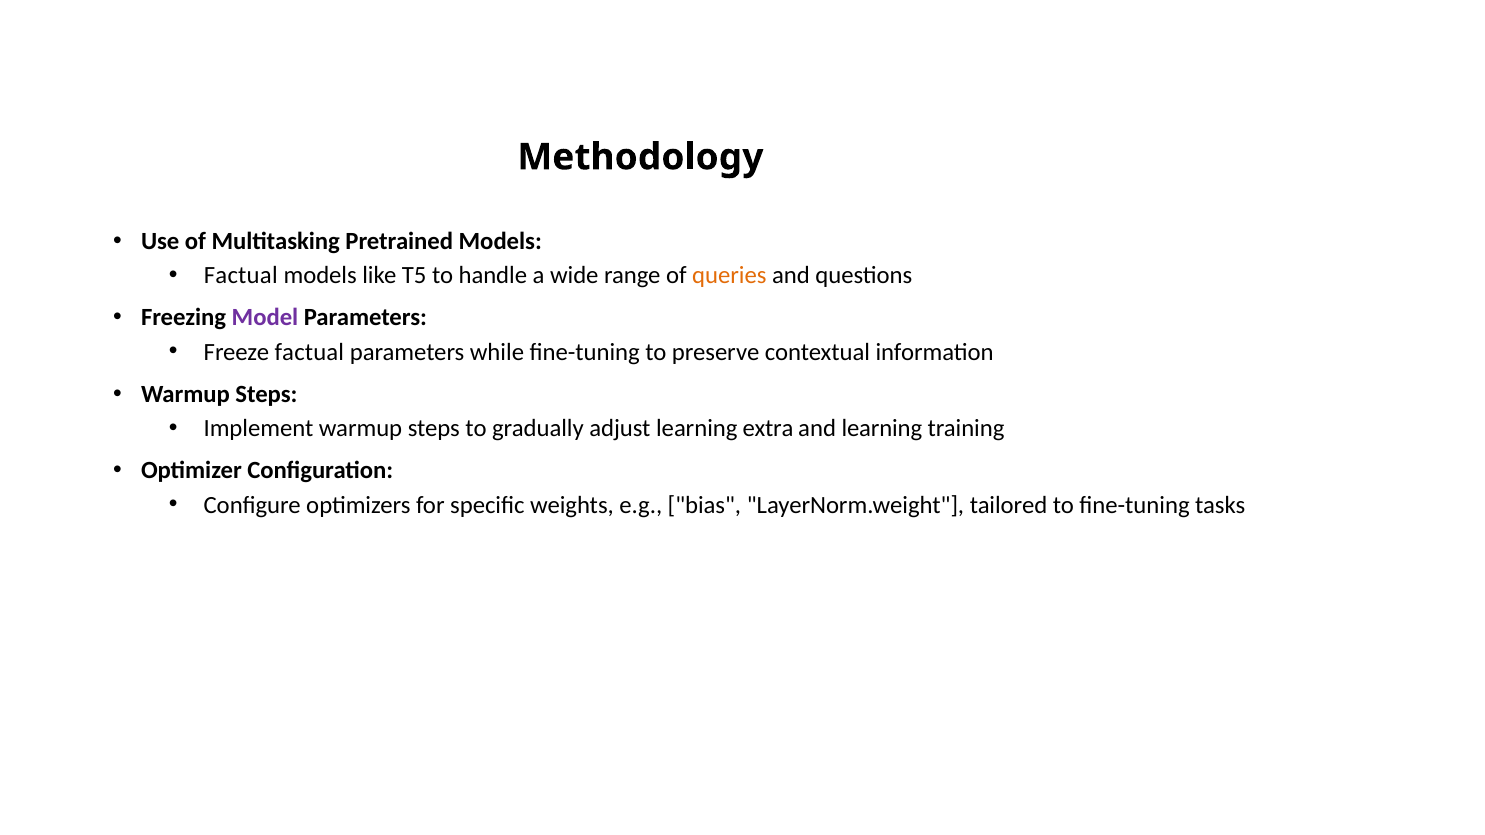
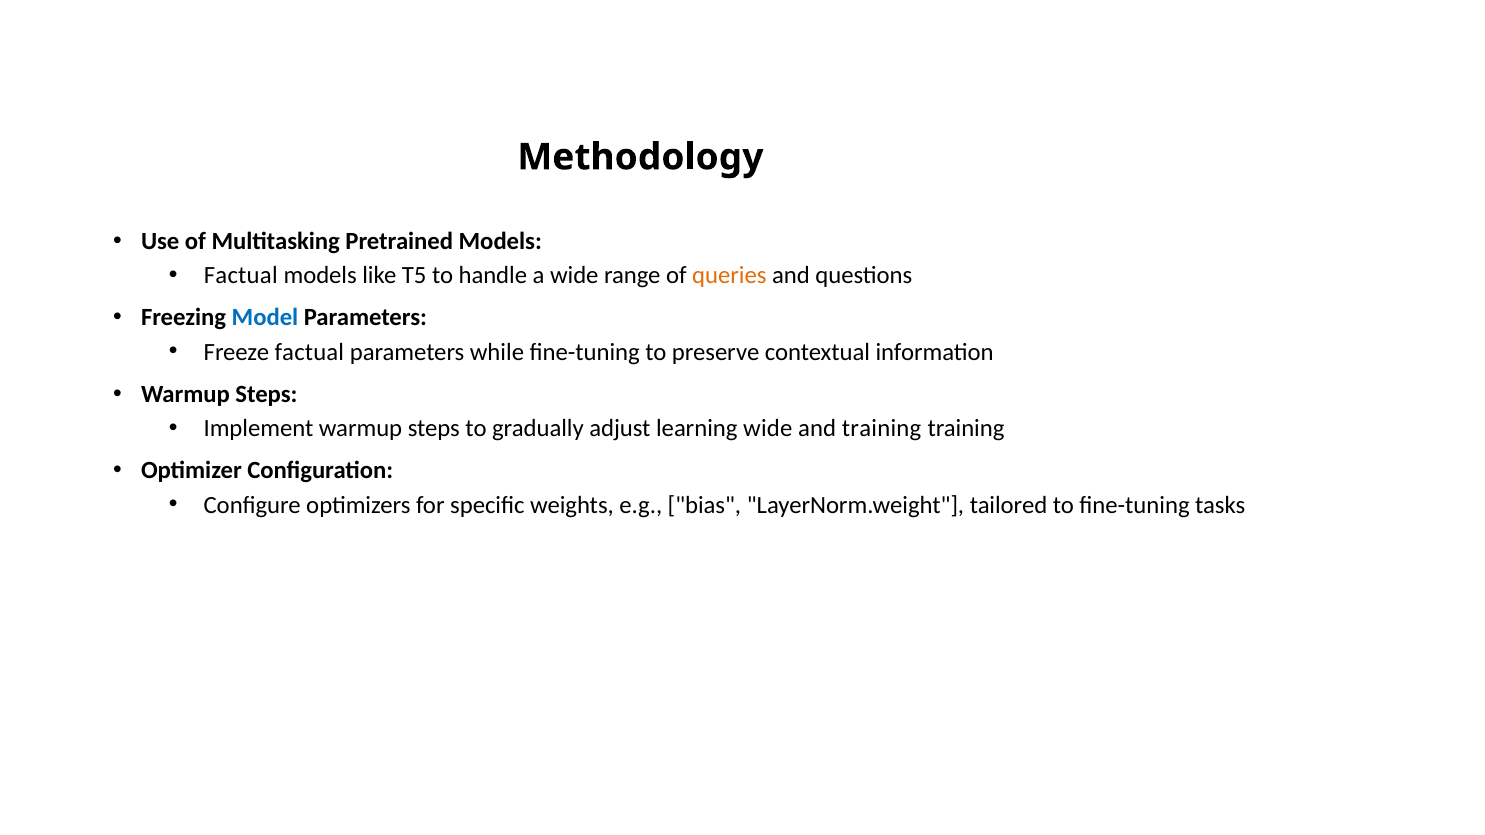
Model colour: purple -> blue
learning extra: extra -> wide
and learning: learning -> training
